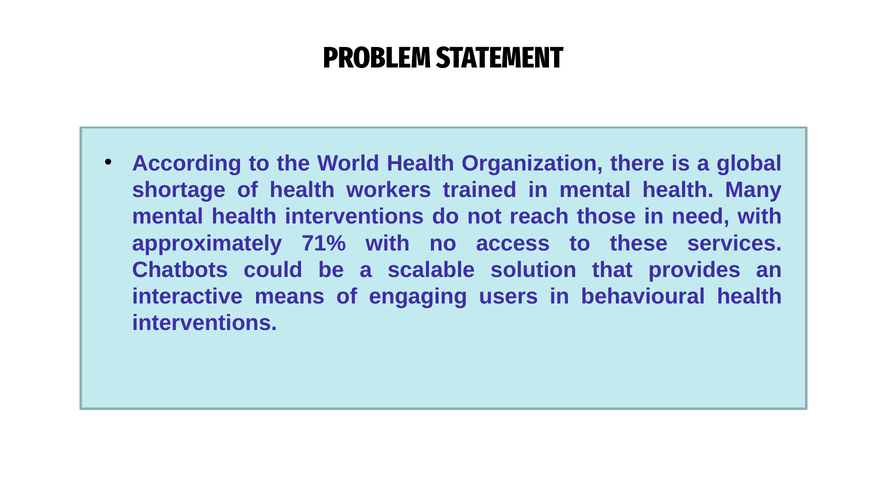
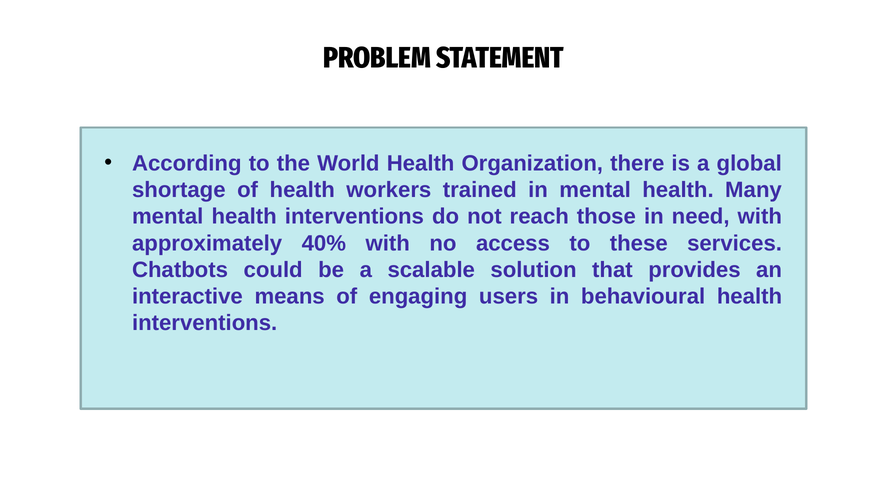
71%: 71% -> 40%
